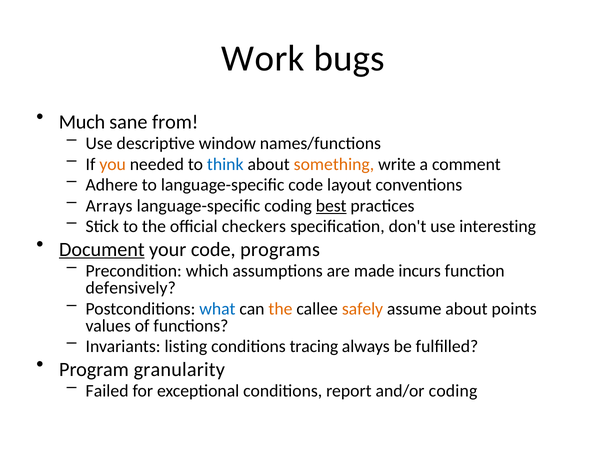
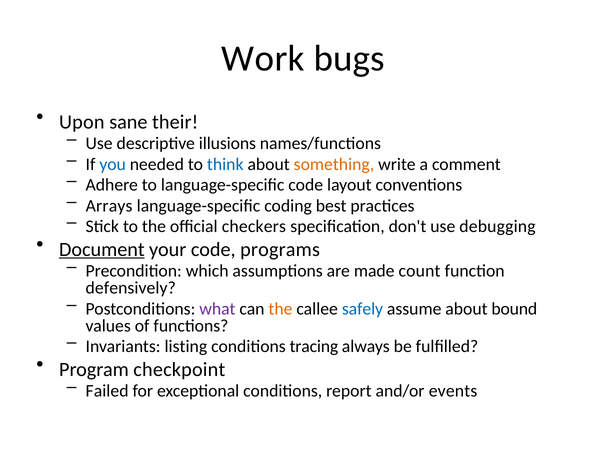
Much: Much -> Upon
from: from -> their
window: window -> illusions
you colour: orange -> blue
best underline: present -> none
interesting: interesting -> debugging
incurs: incurs -> count
what colour: blue -> purple
safely colour: orange -> blue
points: points -> bound
granularity: granularity -> checkpoint
and/or coding: coding -> events
